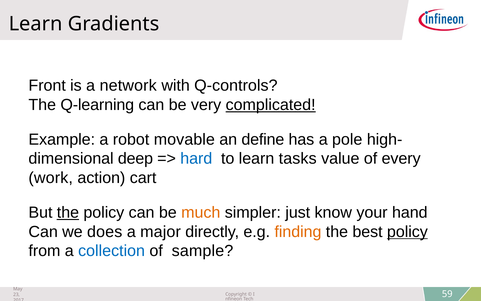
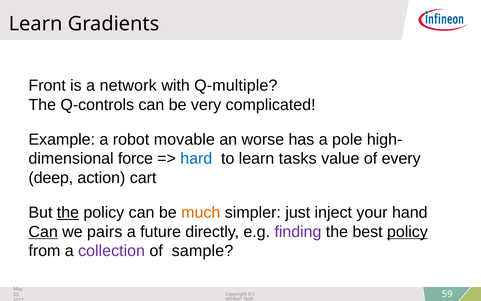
Q-controls: Q-controls -> Q-multiple
Q-learning: Q-learning -> Q-controls
complicated underline: present -> none
define: define -> worse
deep: deep -> force
work: work -> deep
know: know -> inject
Can at (43, 231) underline: none -> present
does: does -> pairs
major: major -> future
finding colour: orange -> purple
collection colour: blue -> purple
